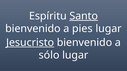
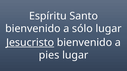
Santo underline: present -> none
pies: pies -> sólo
sólo: sólo -> pies
